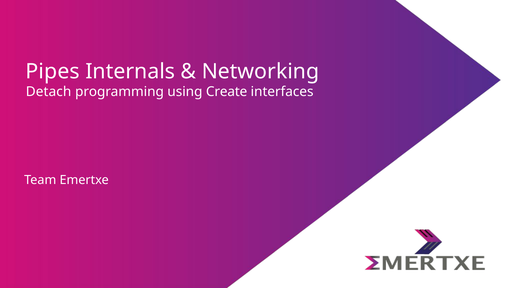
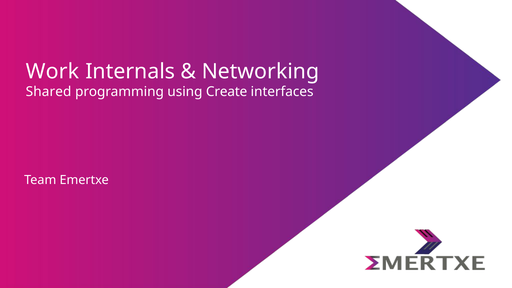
Pipes: Pipes -> Work
Detach: Detach -> Shared
